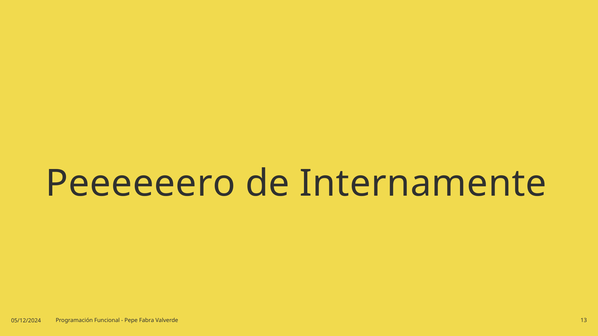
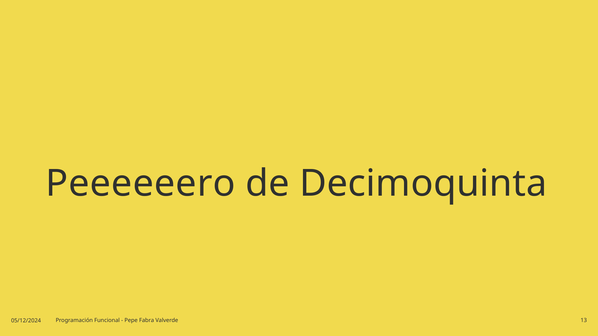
Internamente: Internamente -> Decimoquinta
